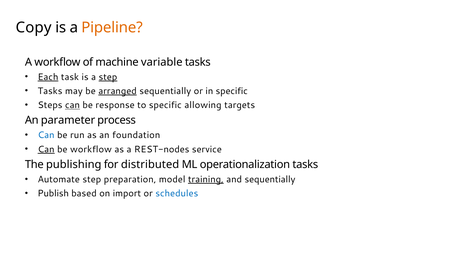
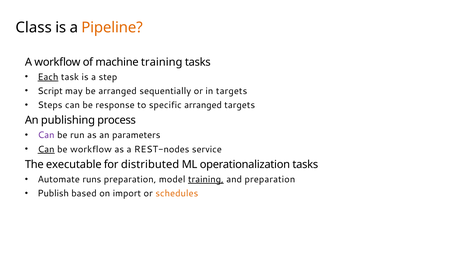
Copy: Copy -> Class
machine variable: variable -> training
step at (108, 77) underline: present -> none
Tasks at (50, 91): Tasks -> Script
arranged at (118, 91) underline: present -> none
in specific: specific -> targets
can at (72, 105) underline: present -> none
specific allowing: allowing -> arranged
parameter: parameter -> publishing
Can at (46, 135) colour: blue -> purple
foundation: foundation -> parameters
publishing: publishing -> executable
Automate step: step -> runs
and sequentially: sequentially -> preparation
schedules colour: blue -> orange
